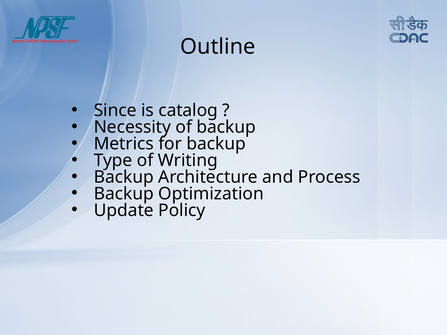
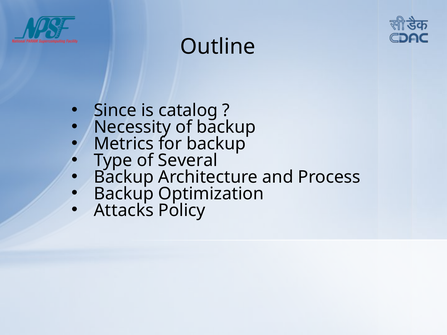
Writing: Writing -> Several
Update: Update -> Attacks
